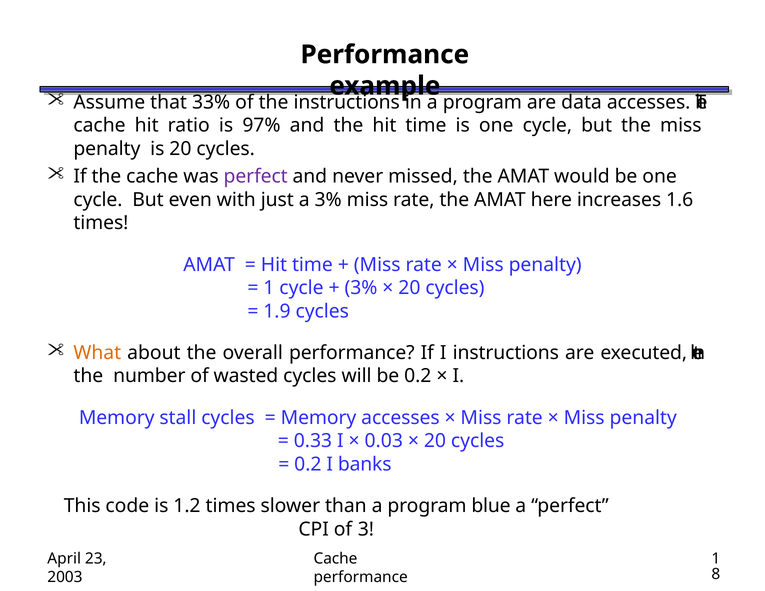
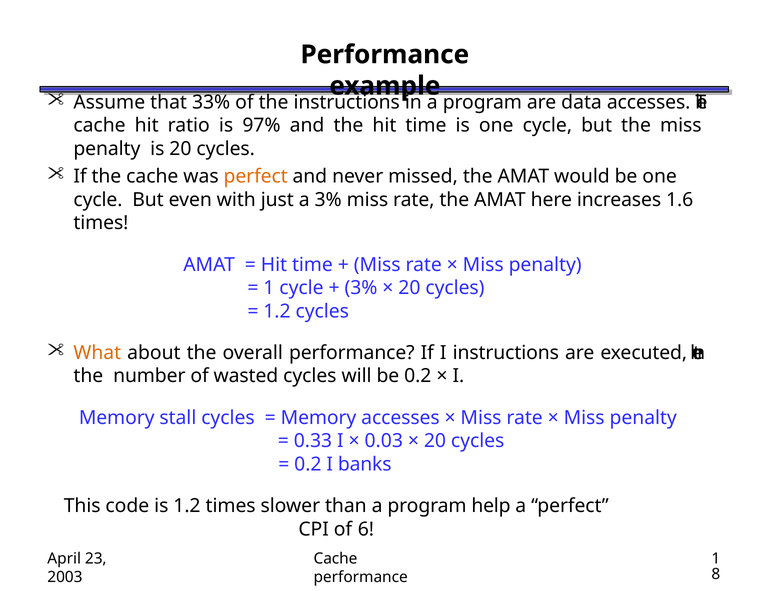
perfect at (256, 177) colour: purple -> orange
1.9 at (277, 311): 1.9 -> 1.2
blue: blue -> help
3: 3 -> 6
